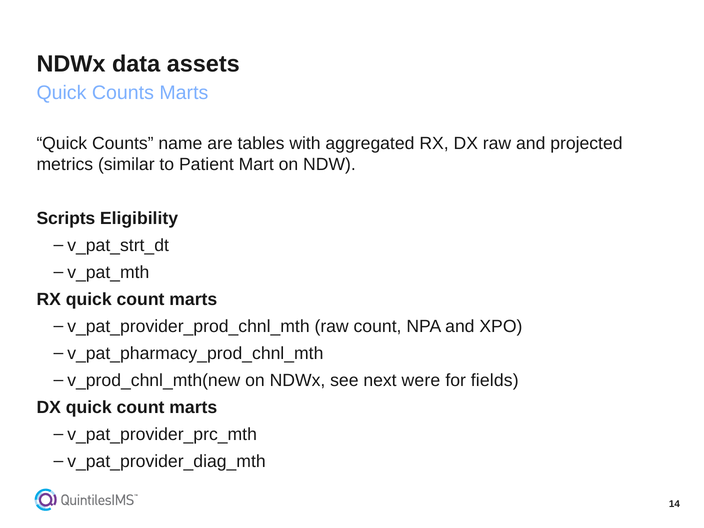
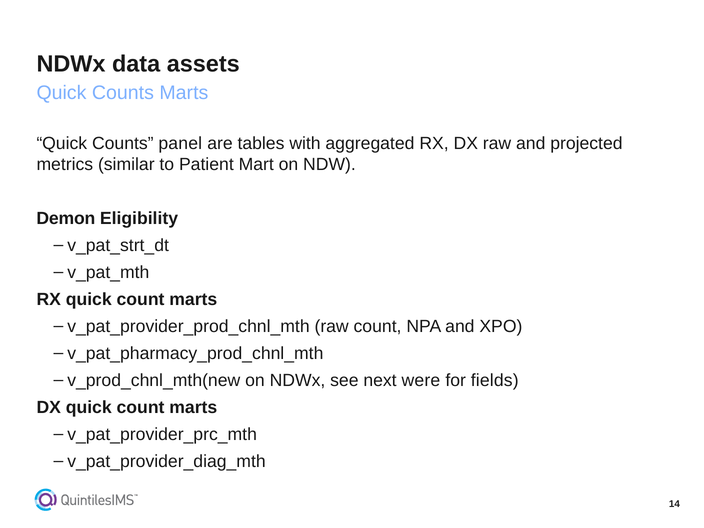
name: name -> panel
Scripts: Scripts -> Demon
